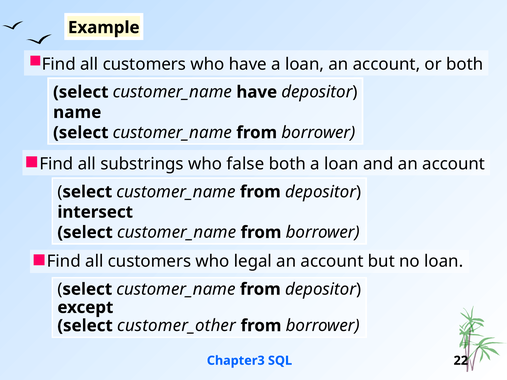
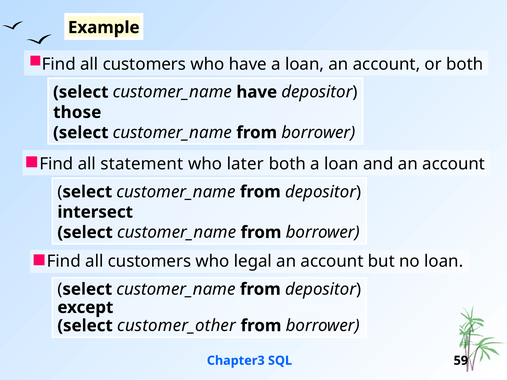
name: name -> those
substrings: substrings -> statement
false: false -> later
22: 22 -> 59
